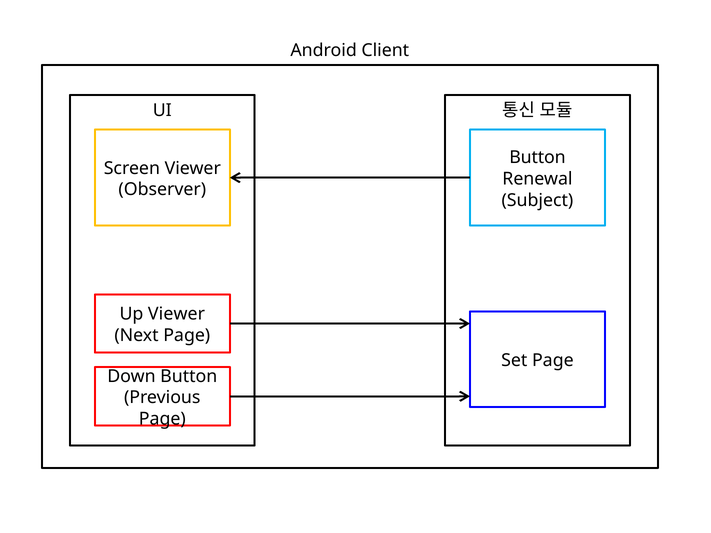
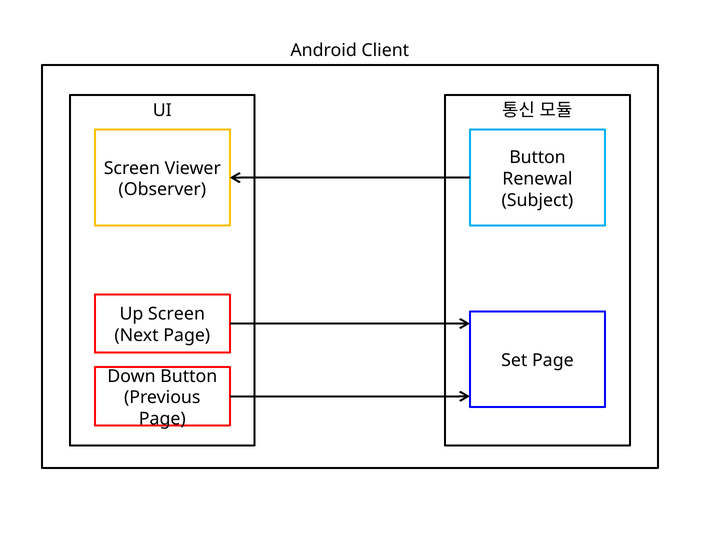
Up Viewer: Viewer -> Screen
